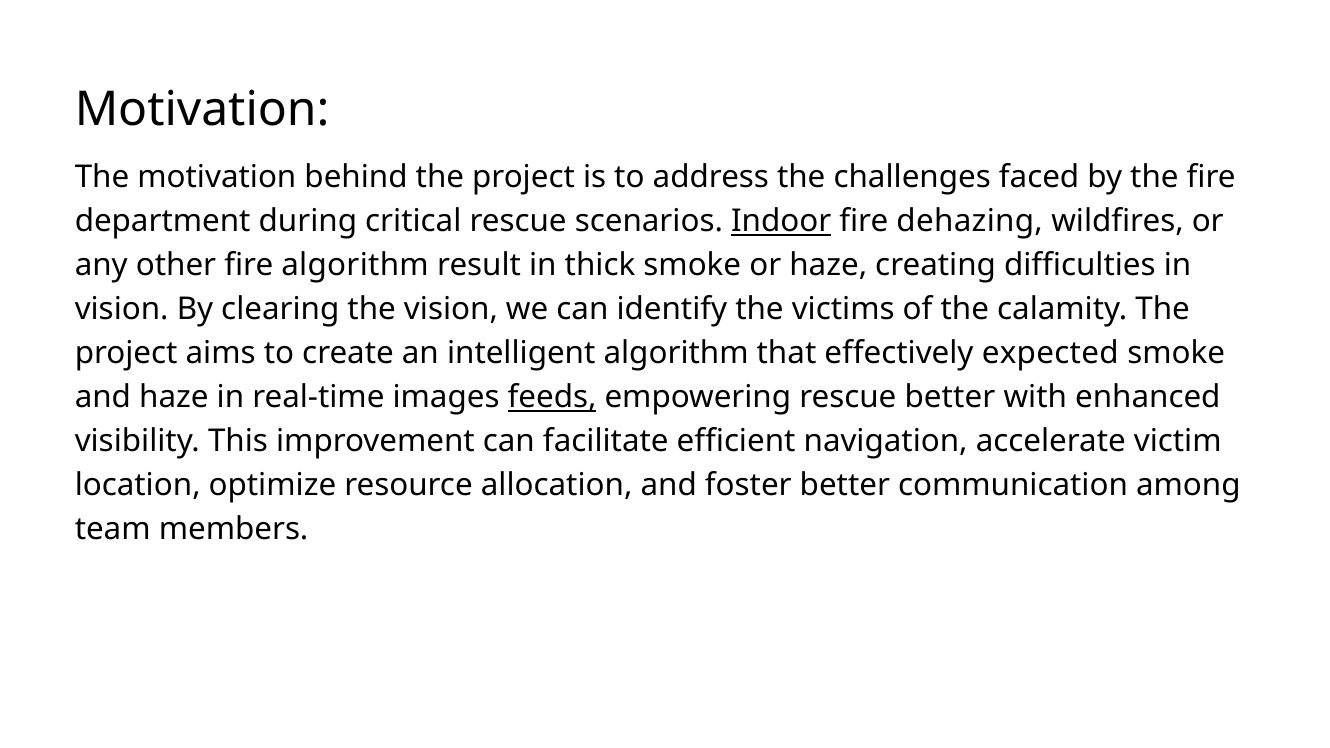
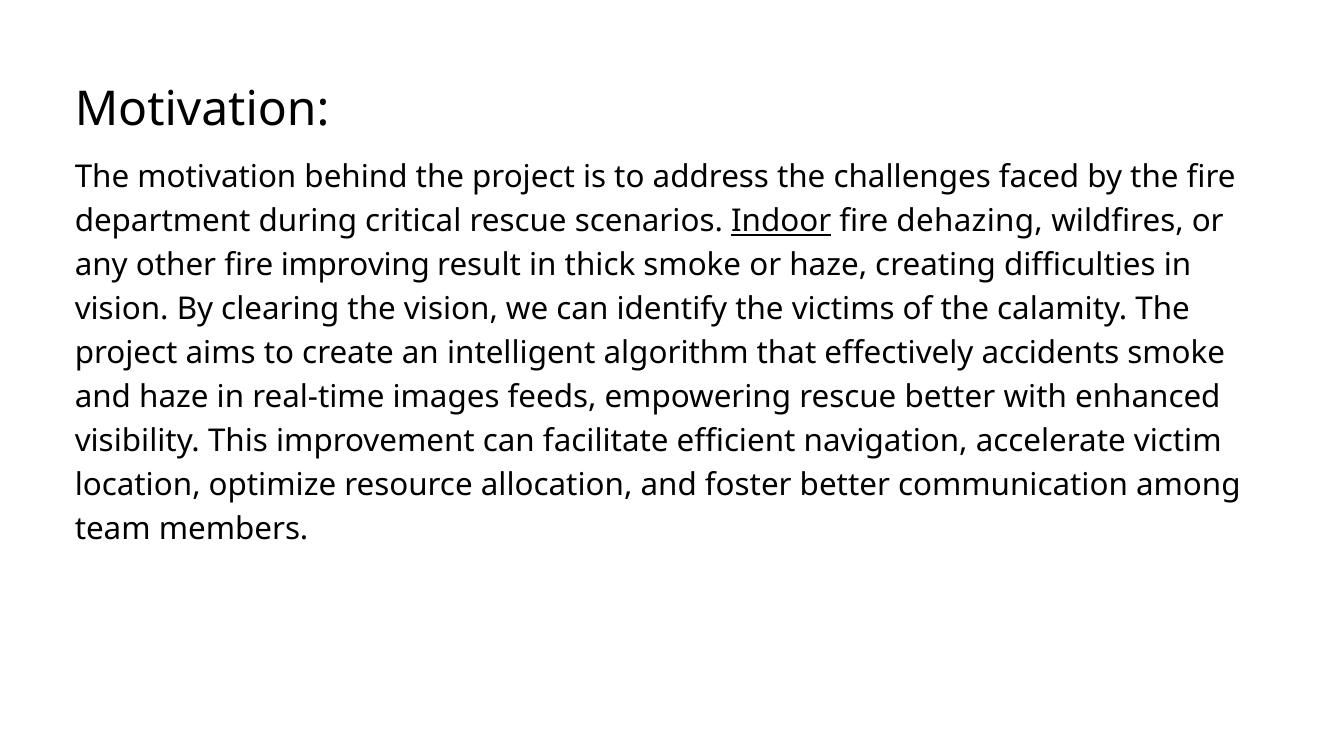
fire algorithm: algorithm -> improving
expected: expected -> accidents
feeds underline: present -> none
